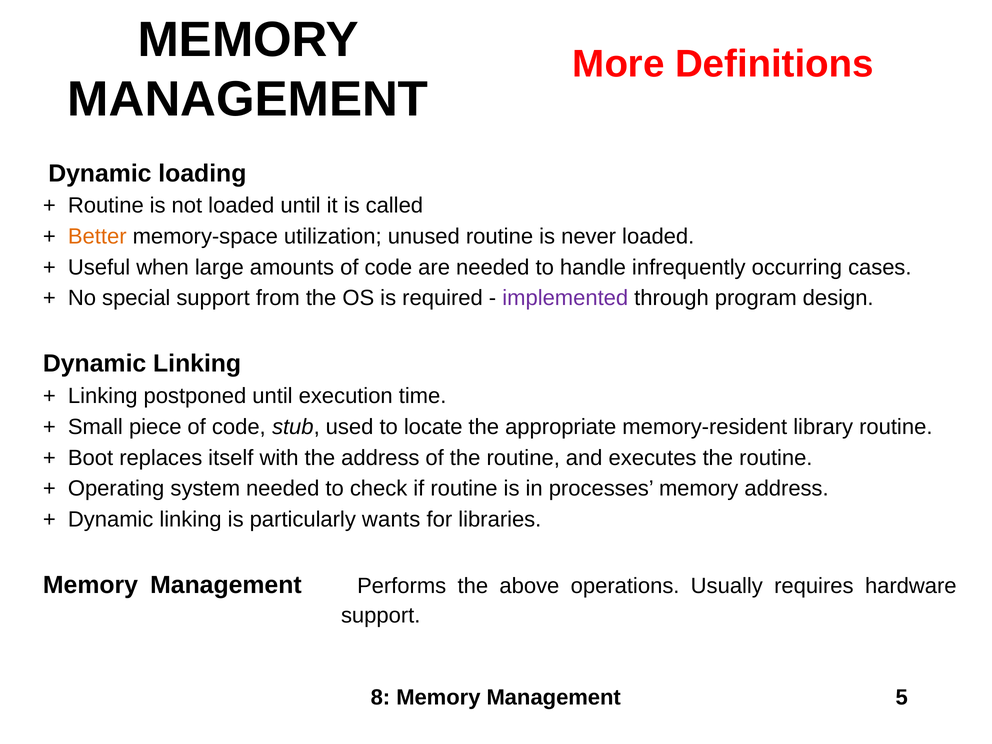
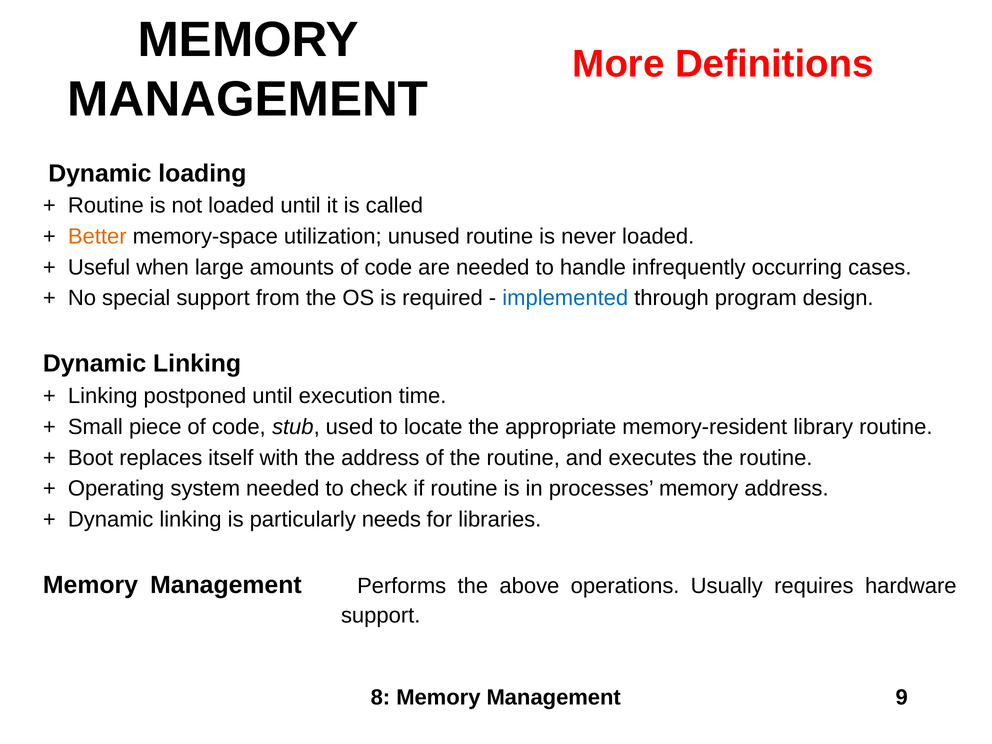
implemented colour: purple -> blue
wants: wants -> needs
5: 5 -> 9
